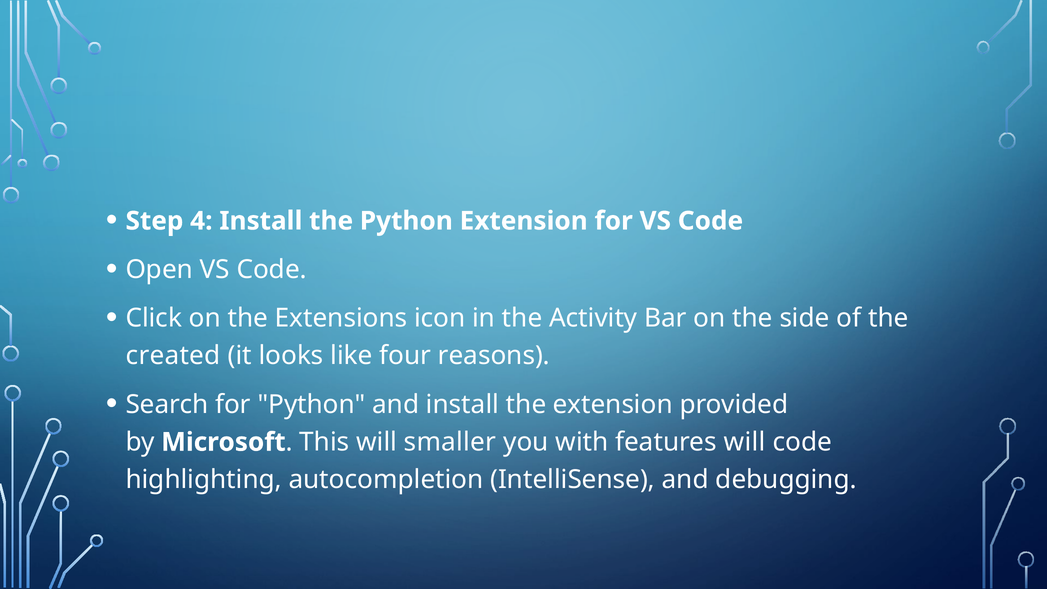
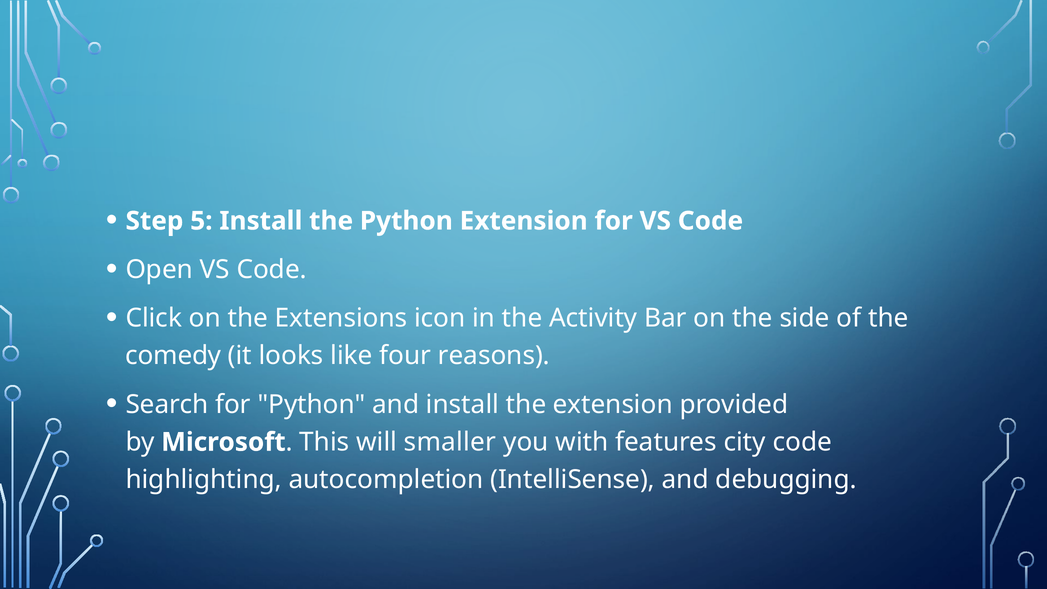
4: 4 -> 5
created: created -> comedy
features will: will -> city
